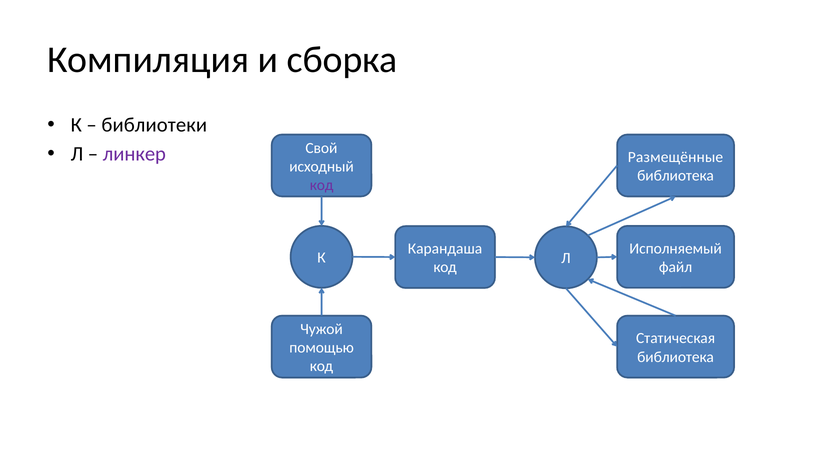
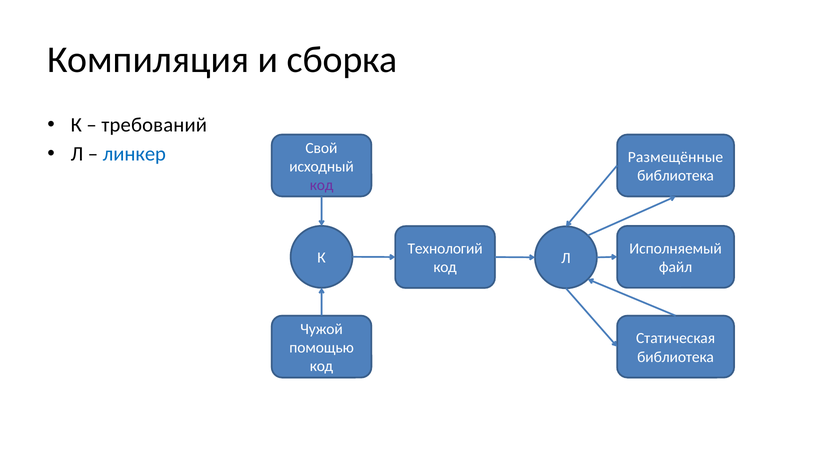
библиотеки: библиотеки -> требований
линкер colour: purple -> blue
Карандаша: Карандаша -> Технологий
